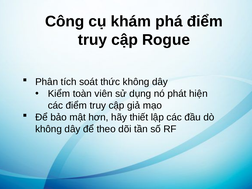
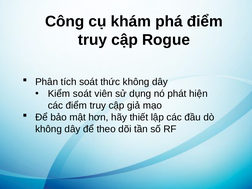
Kiểm toàn: toàn -> soát
